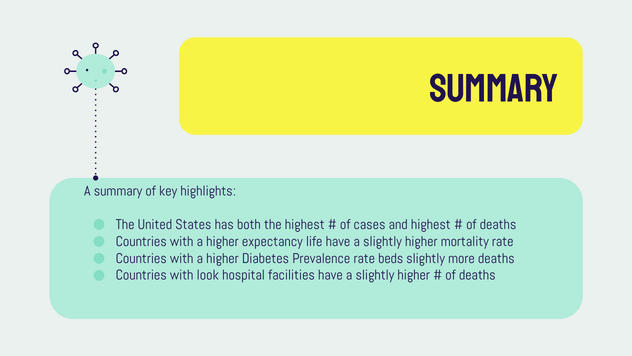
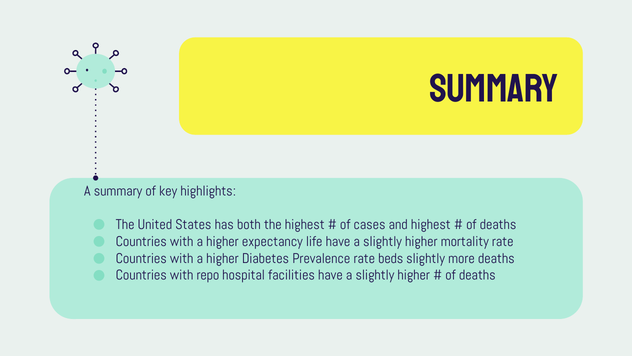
look: look -> repo
